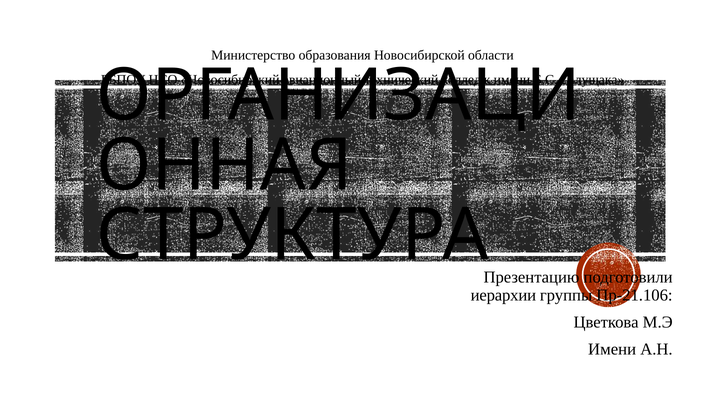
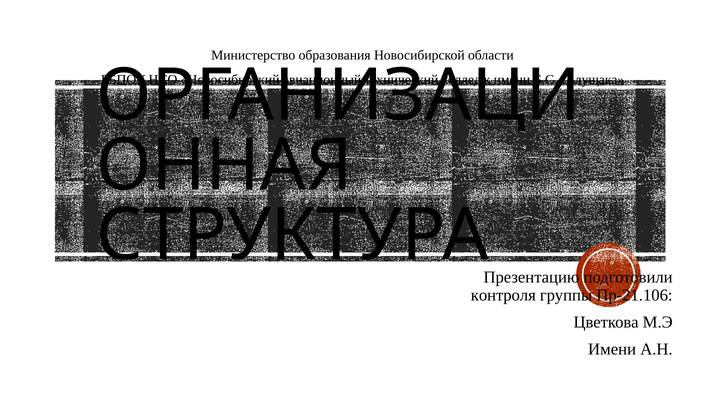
иерархии: иерархии -> контроля
